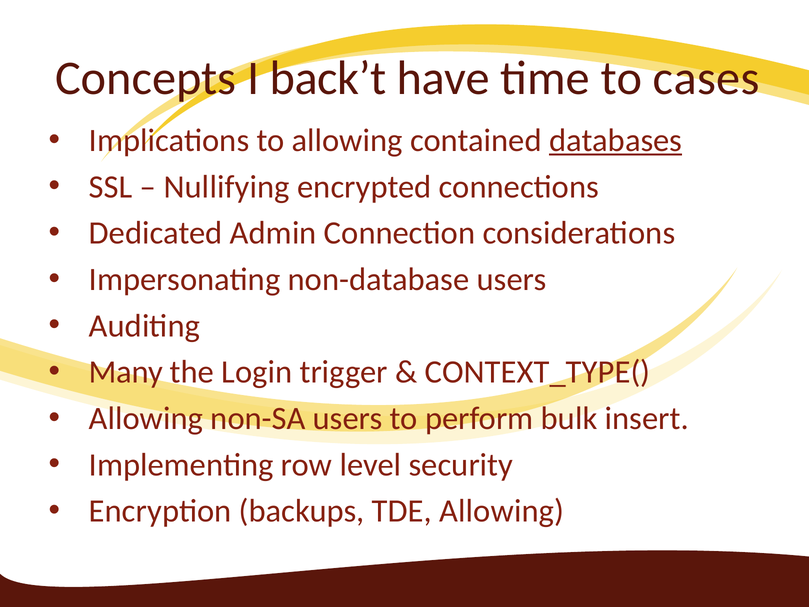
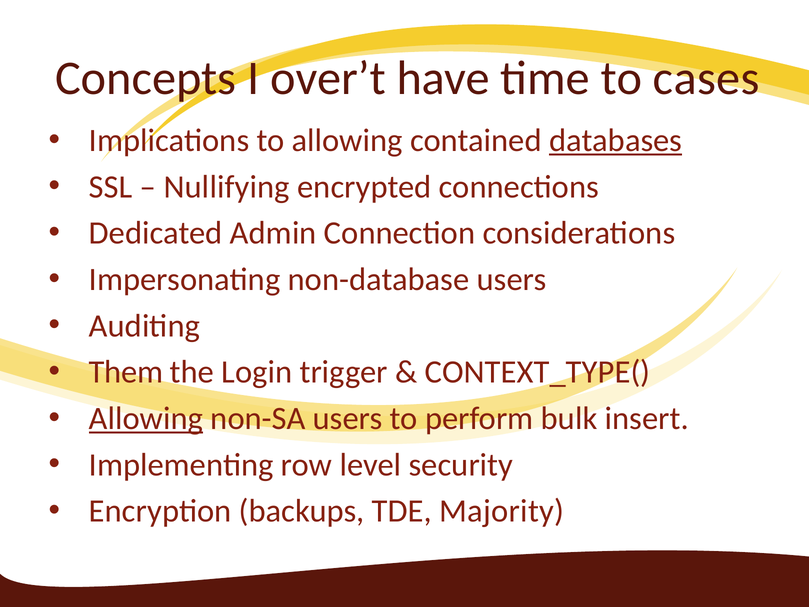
back’t: back’t -> over’t
Many: Many -> Them
Allowing at (146, 418) underline: none -> present
TDE Allowing: Allowing -> Majority
